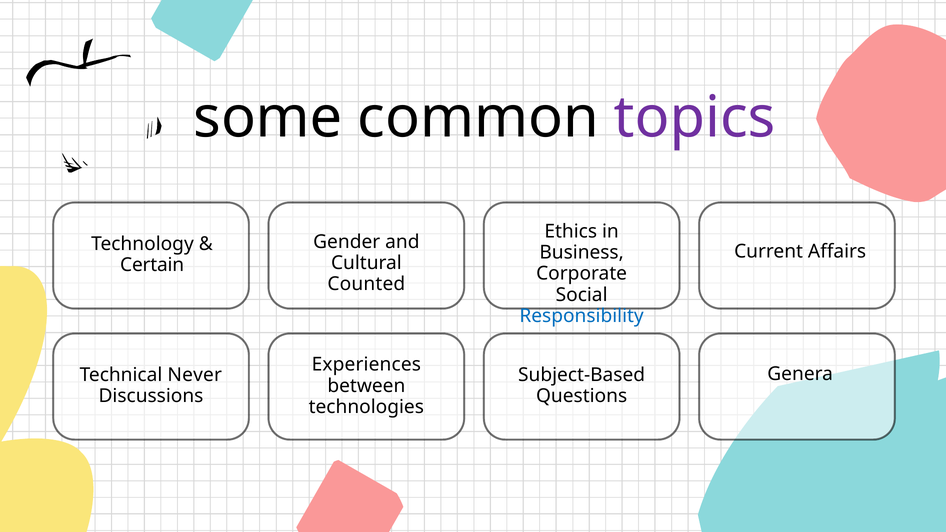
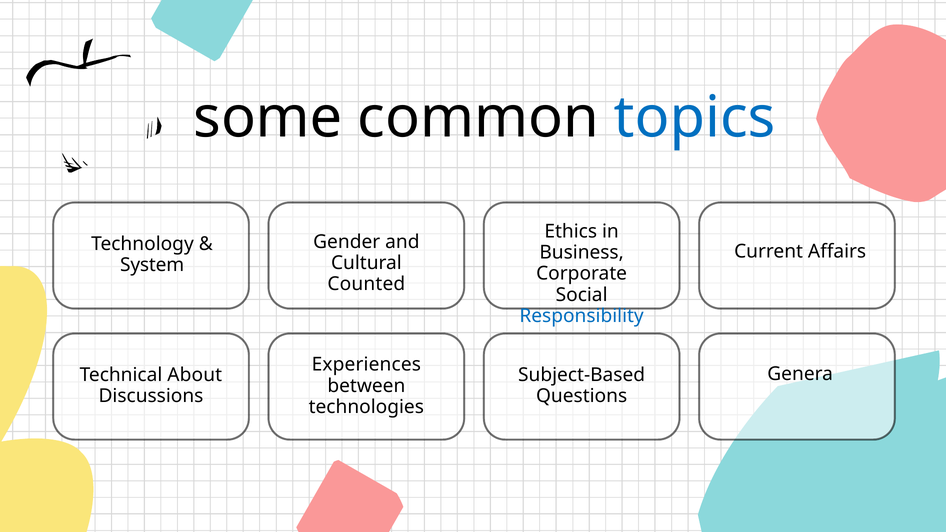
topics colour: purple -> blue
Certain: Certain -> System
Never: Never -> About
